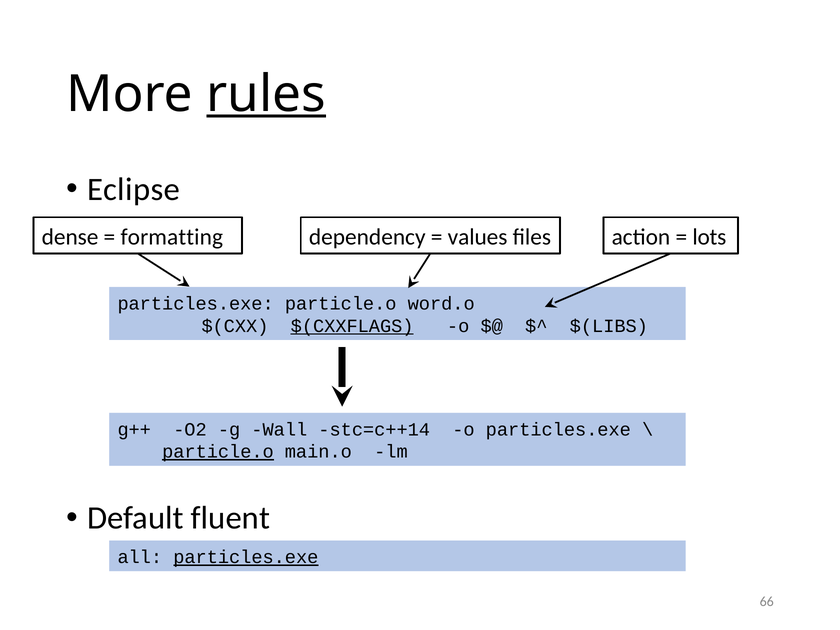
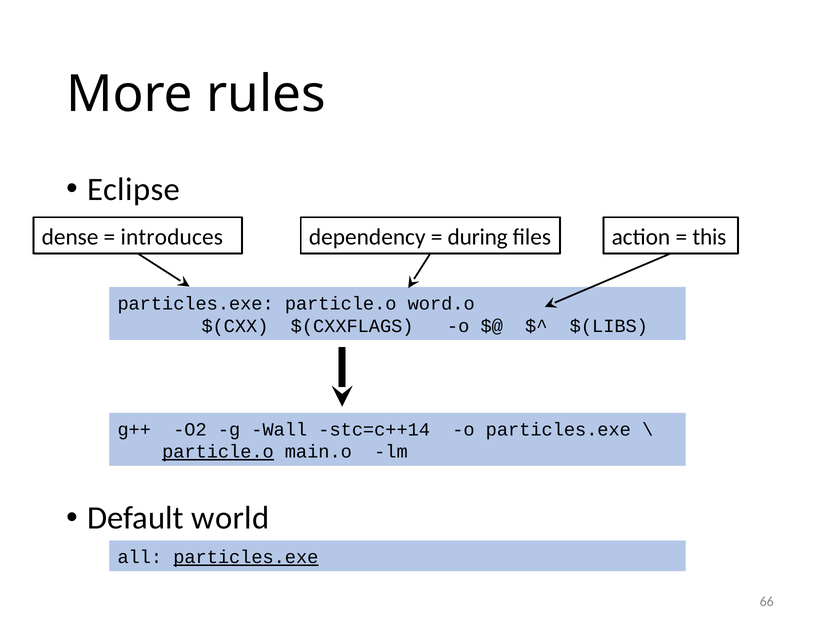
rules underline: present -> none
formatting: formatting -> introduces
values: values -> during
lots: lots -> this
$(CXXFLAGS underline: present -> none
fluent: fluent -> world
